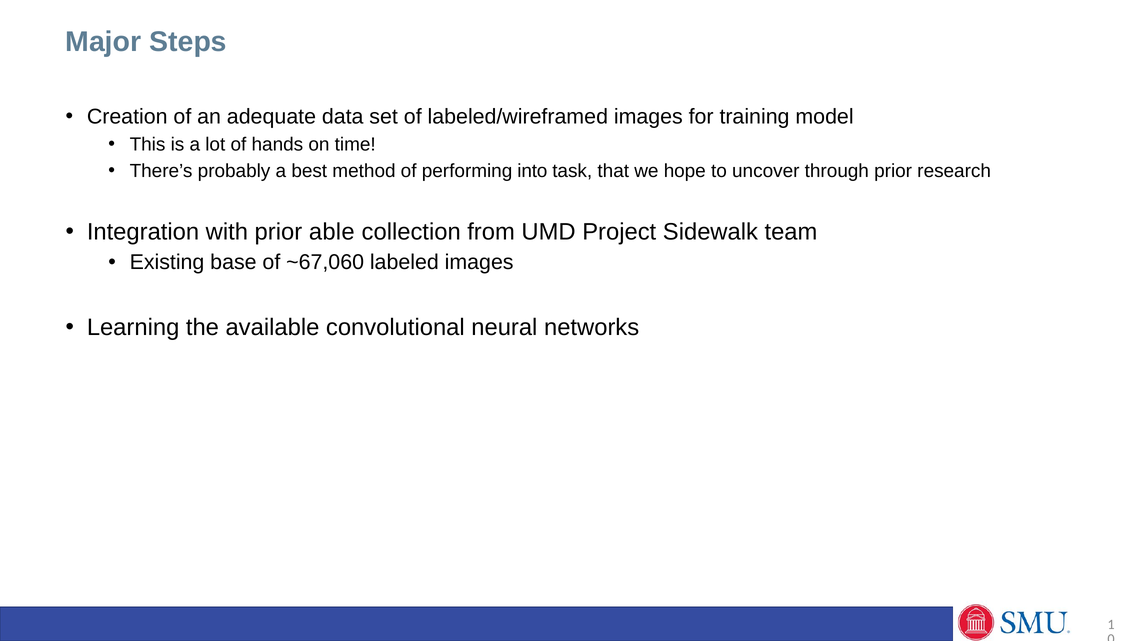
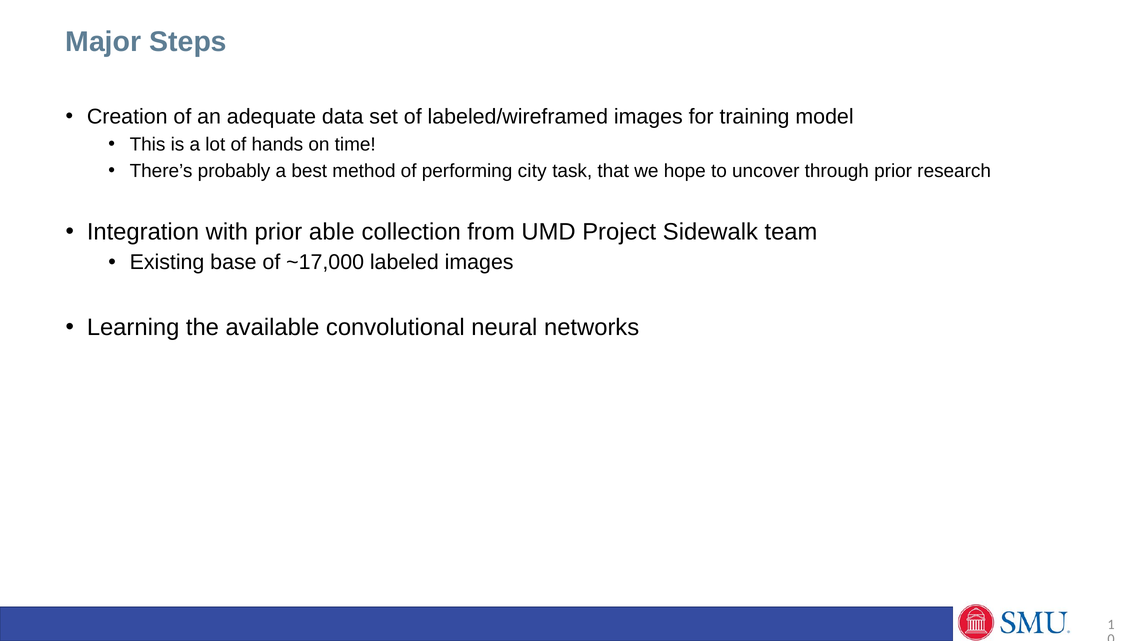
into: into -> city
~67,060: ~67,060 -> ~17,000
